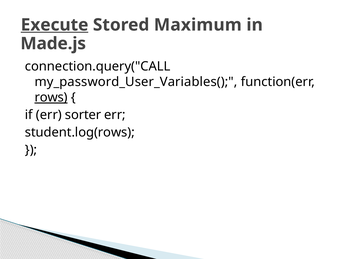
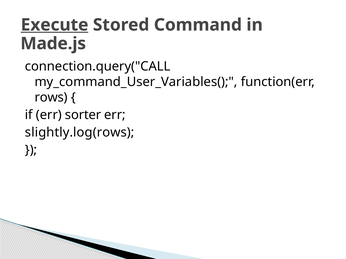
Maximum: Maximum -> Command
my_password_User_Variables(: my_password_User_Variables( -> my_command_User_Variables(
rows underline: present -> none
student.log(rows: student.log(rows -> slightly.log(rows
